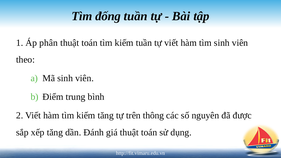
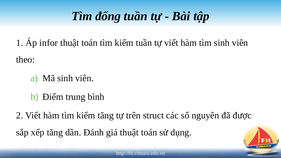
phân: phân -> infor
thông: thông -> struct
